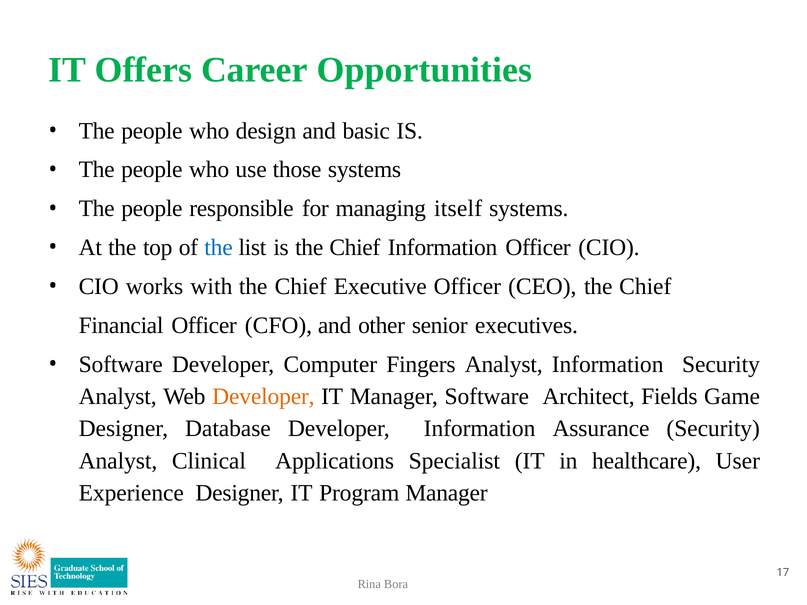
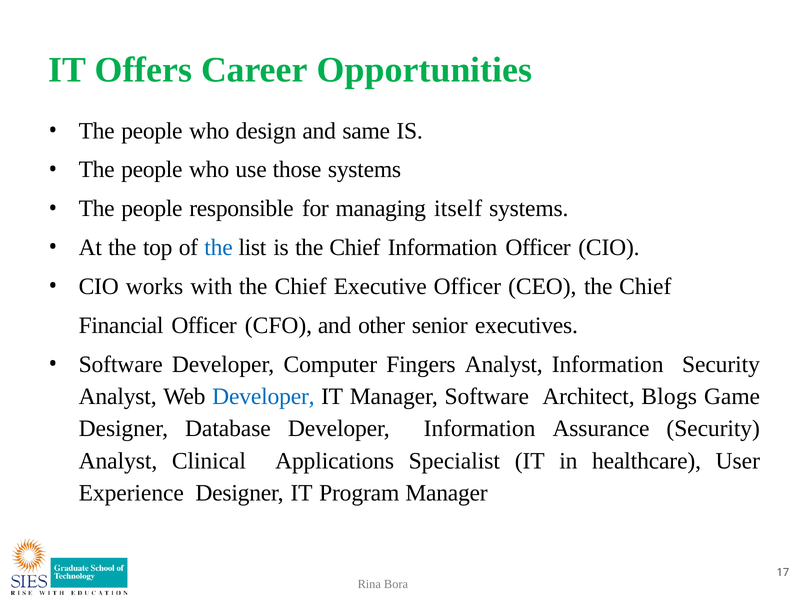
basic: basic -> same
Developer at (263, 397) colour: orange -> blue
Fields: Fields -> Blogs
